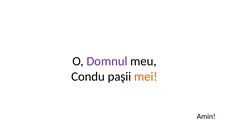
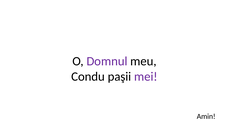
mei colour: orange -> purple
